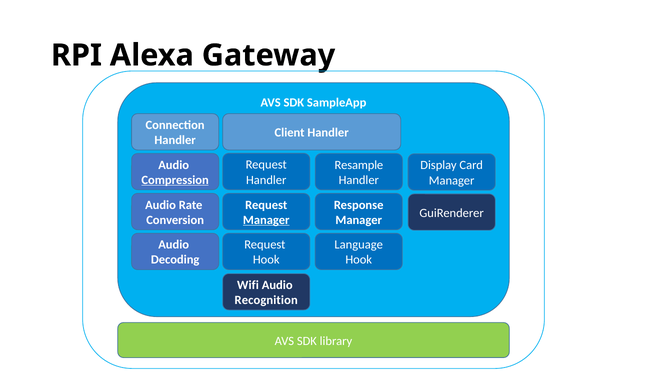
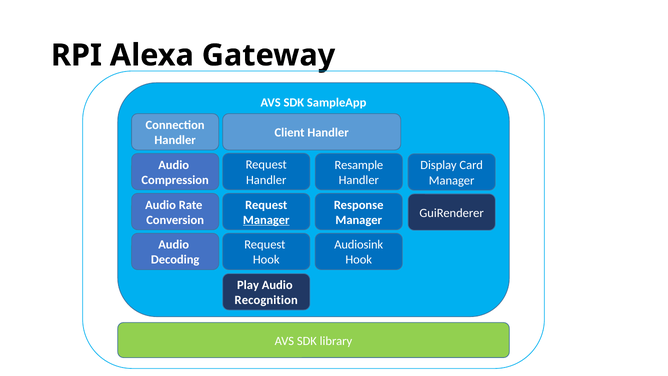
Compression underline: present -> none
Language: Language -> Audiosink
Wifi: Wifi -> Play
